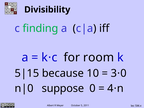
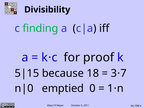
room: room -> proof
10: 10 -> 18
0 at (123, 73): 0 -> 7
suppose: suppose -> emptied
4: 4 -> 1
